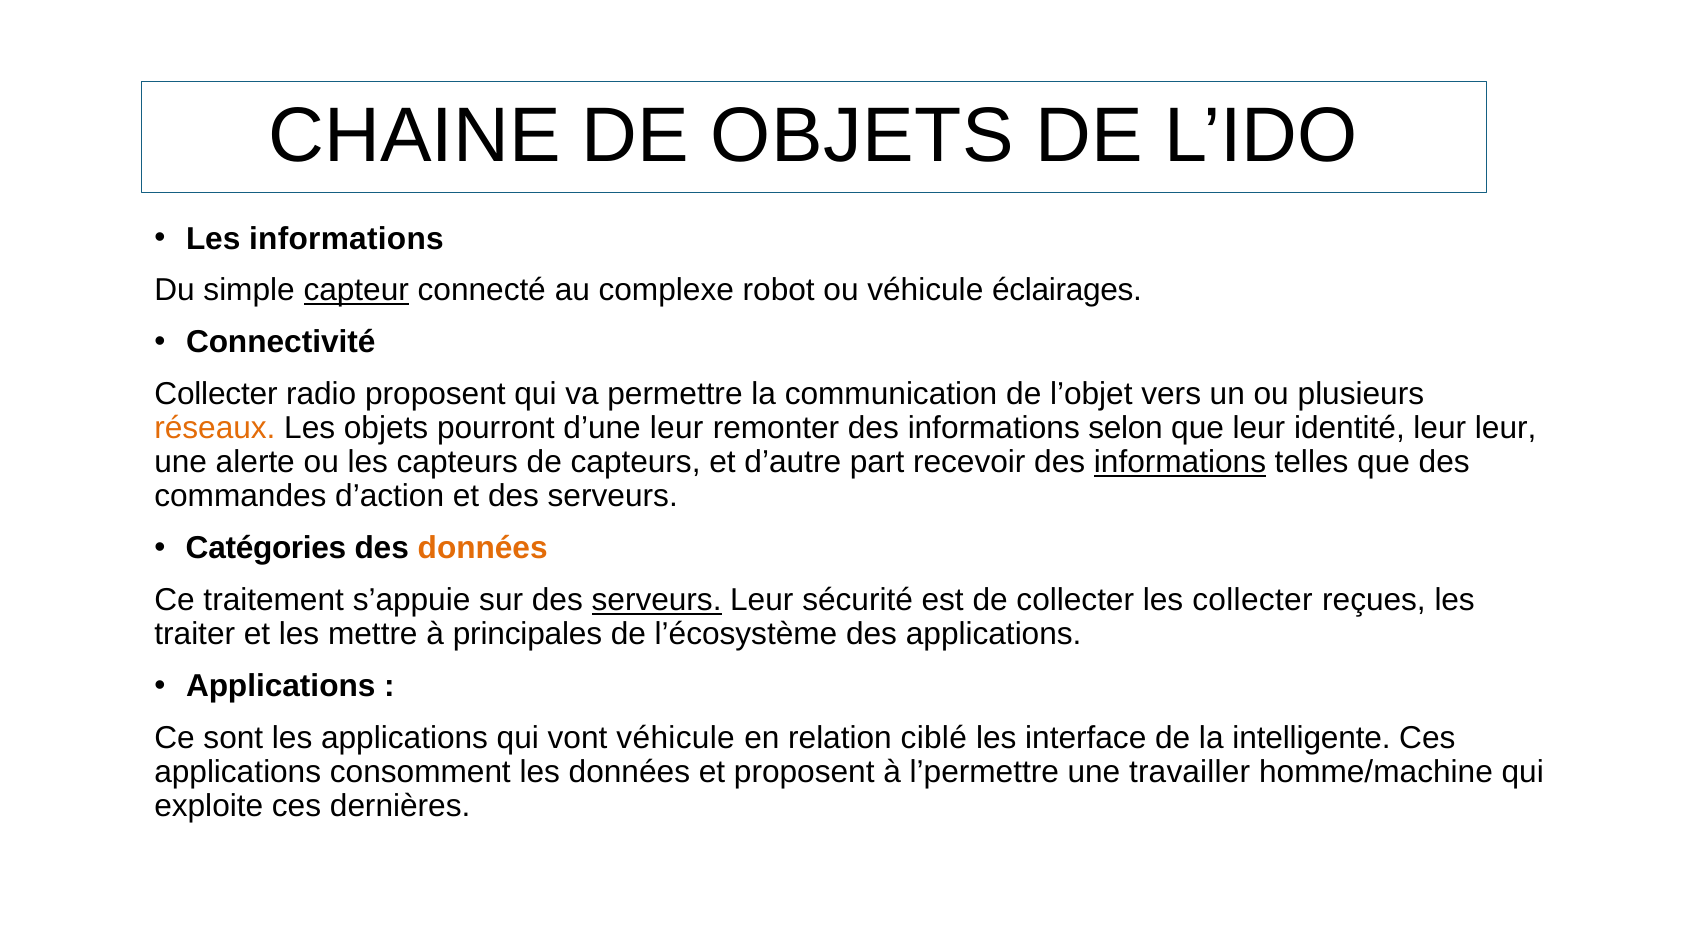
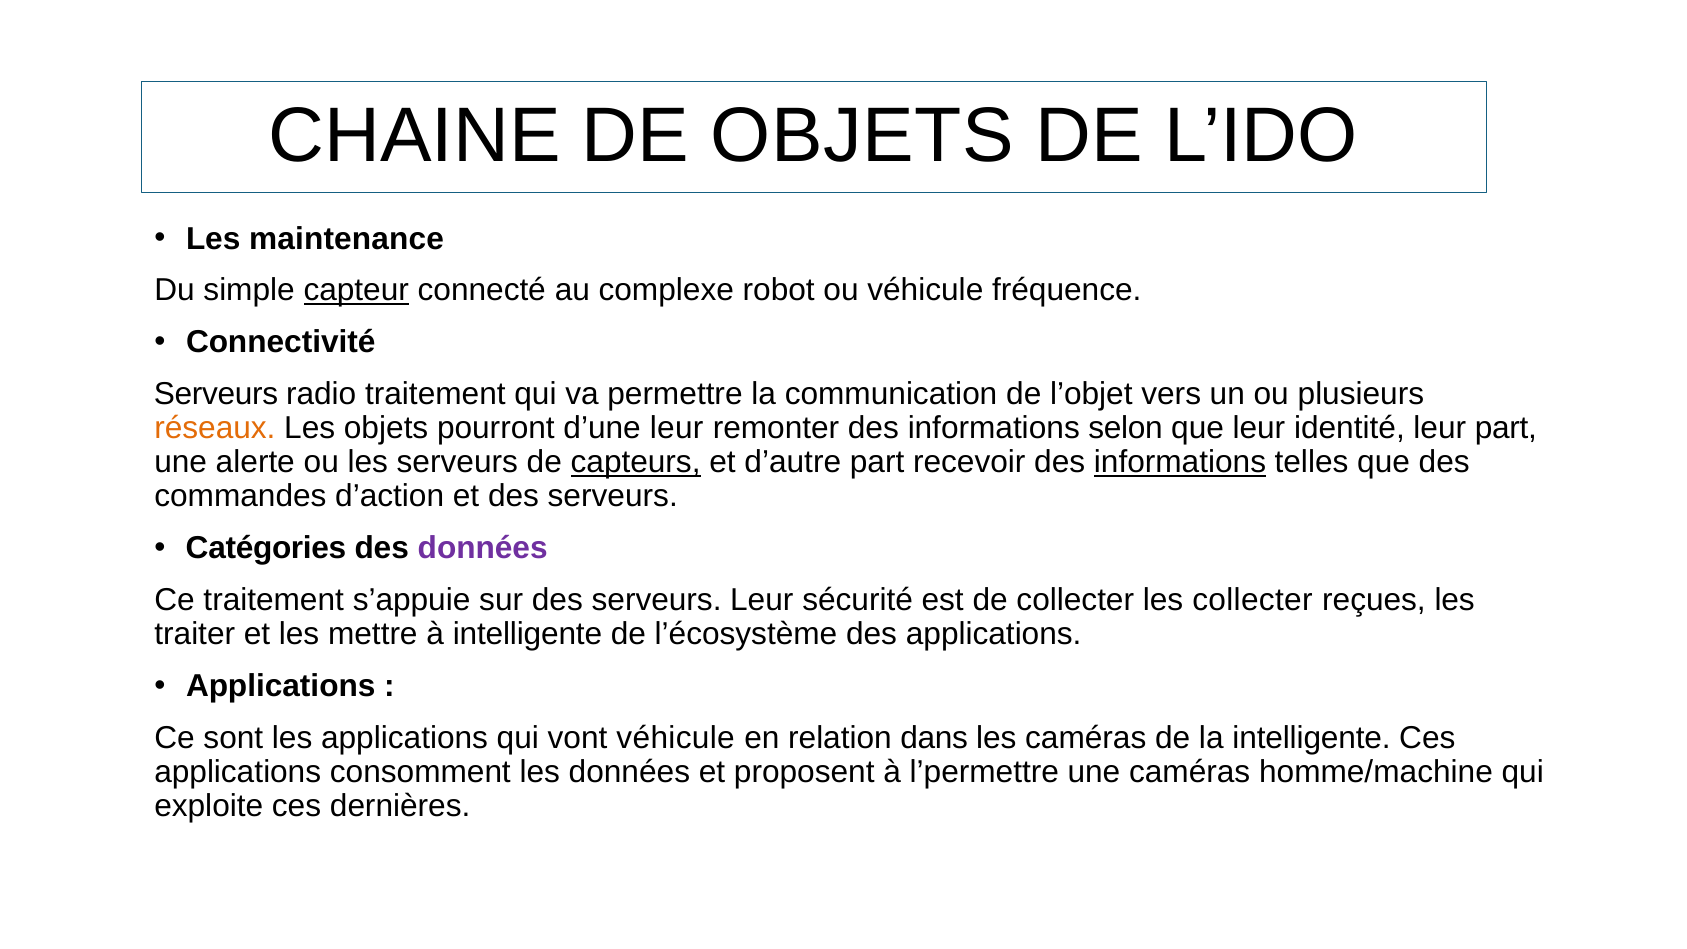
Les informations: informations -> maintenance
éclairages: éclairages -> fréquence
Collecter at (216, 394): Collecter -> Serveurs
radio proposent: proposent -> traitement
leur leur: leur -> part
les capteurs: capteurs -> serveurs
capteurs at (636, 462) underline: none -> present
données at (483, 548) colour: orange -> purple
serveurs at (657, 600) underline: present -> none
à principales: principales -> intelligente
ciblé: ciblé -> dans
les interface: interface -> caméras
une travailler: travailler -> caméras
